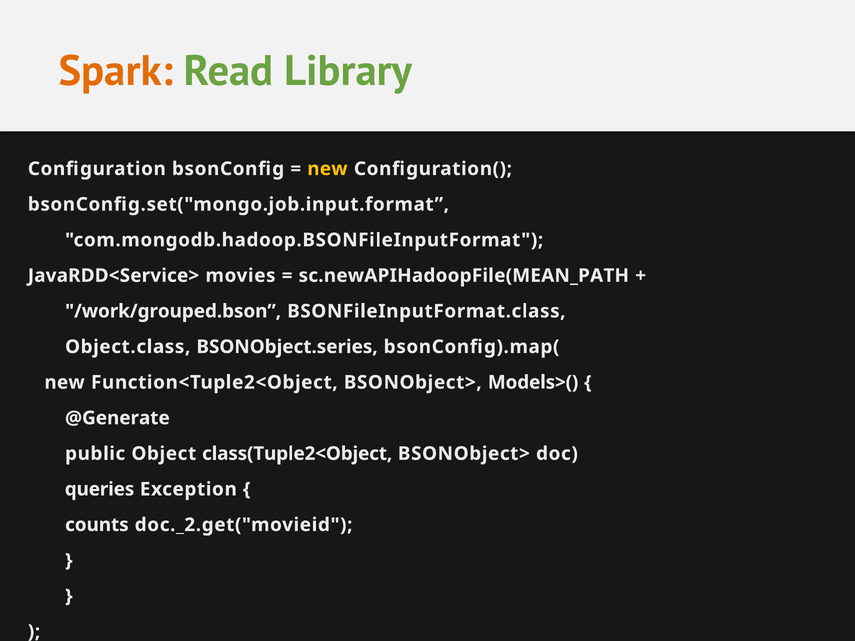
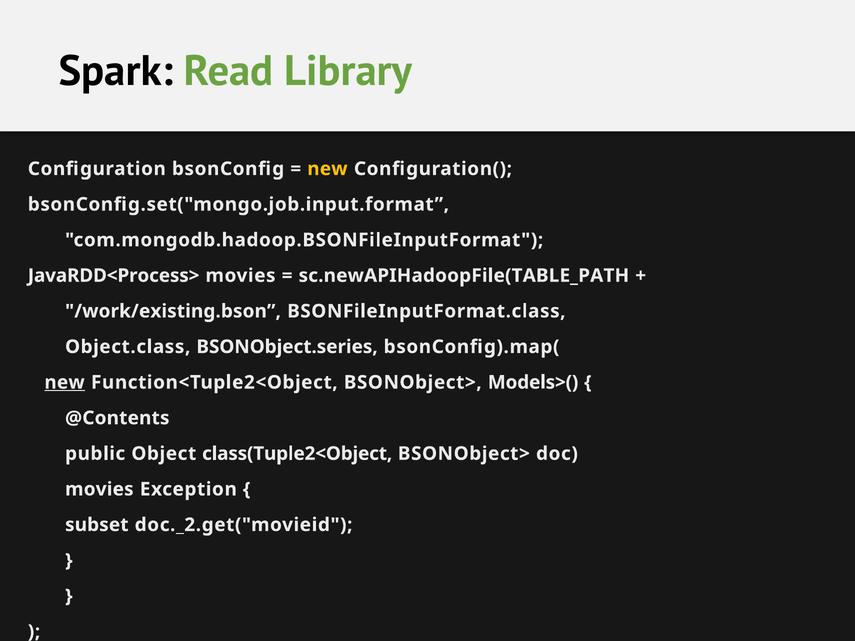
Spark colour: orange -> black
JavaRDD<Service>: JavaRDD<Service> -> JavaRDD<Process>
sc.newAPIHadoopFile(MEAN_PATH: sc.newAPIHadoopFile(MEAN_PATH -> sc.newAPIHadoopFile(TABLE_PATH
/work/grouped.bson: /work/grouped.bson -> /work/existing.bson
new at (65, 383) underline: none -> present
@Generate: @Generate -> @Contents
queries at (100, 489): queries -> movies
counts: counts -> subset
